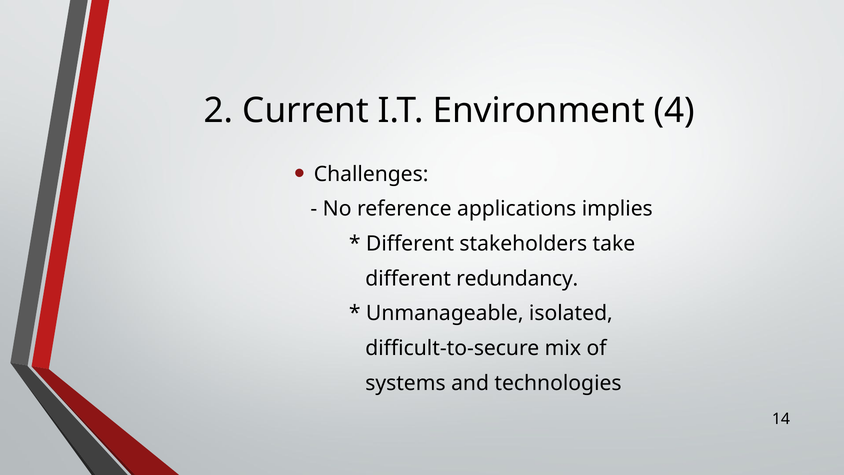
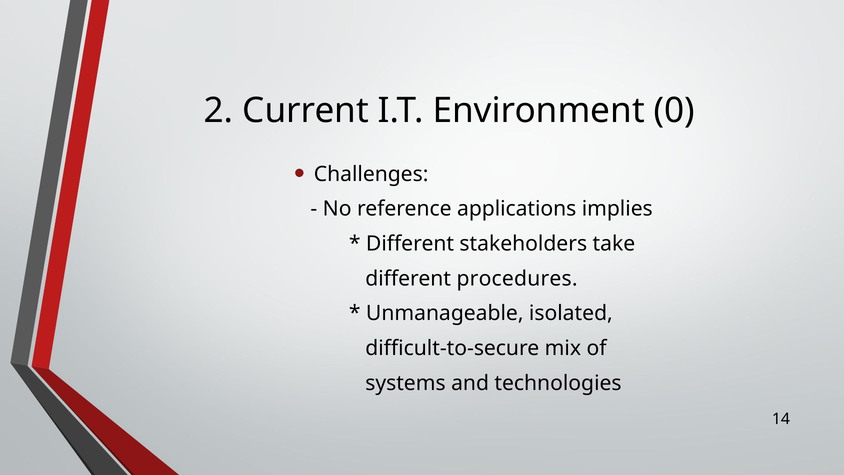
4: 4 -> 0
redundancy: redundancy -> procedures
